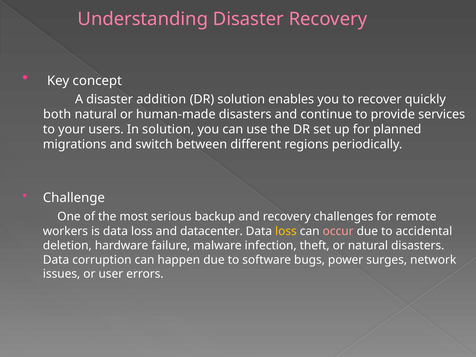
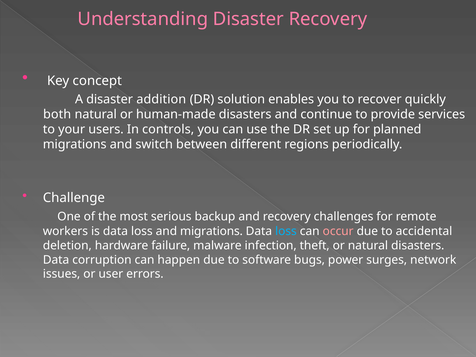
In solution: solution -> controls
and datacenter: datacenter -> migrations
loss at (286, 231) colour: yellow -> light blue
